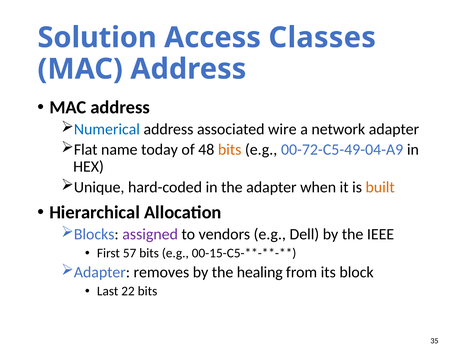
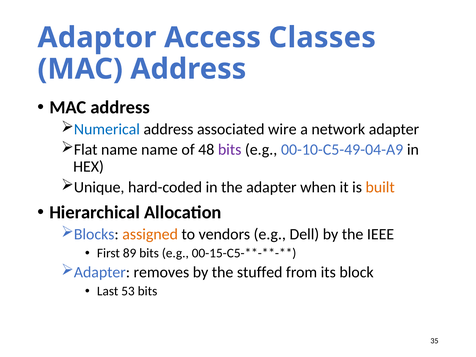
Solution: Solution -> Adaptor
name today: today -> name
bits at (230, 150) colour: orange -> purple
00-72-C5-49-04-A9: 00-72-C5-49-04-A9 -> 00-10-C5-49-04-A9
assigned colour: purple -> orange
57: 57 -> 89
healing: healing -> stuffed
22: 22 -> 53
